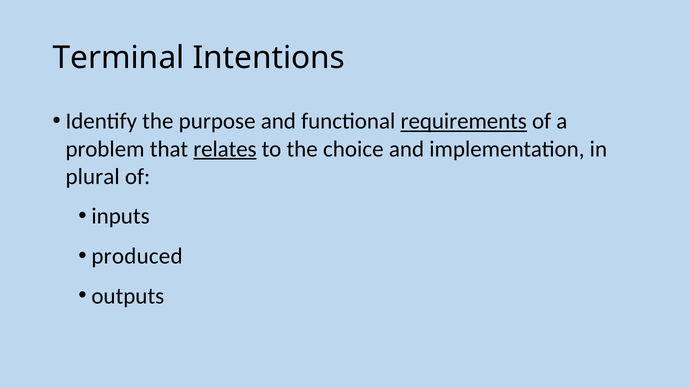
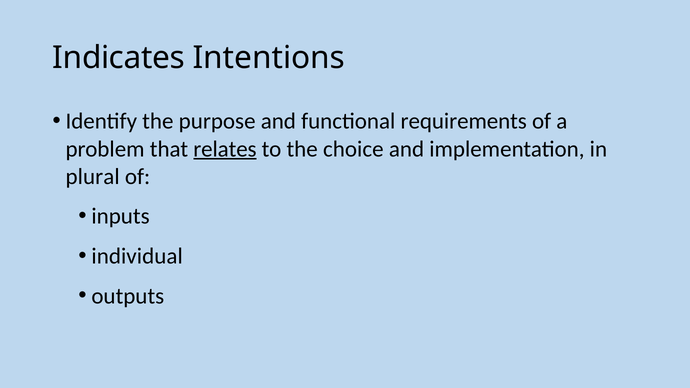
Terminal: Terminal -> Indicates
requirements underline: present -> none
produced: produced -> individual
